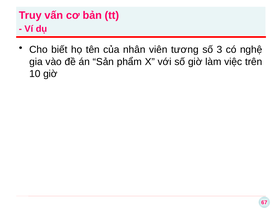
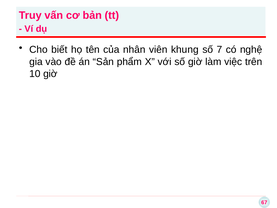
tương: tương -> khung
3: 3 -> 7
